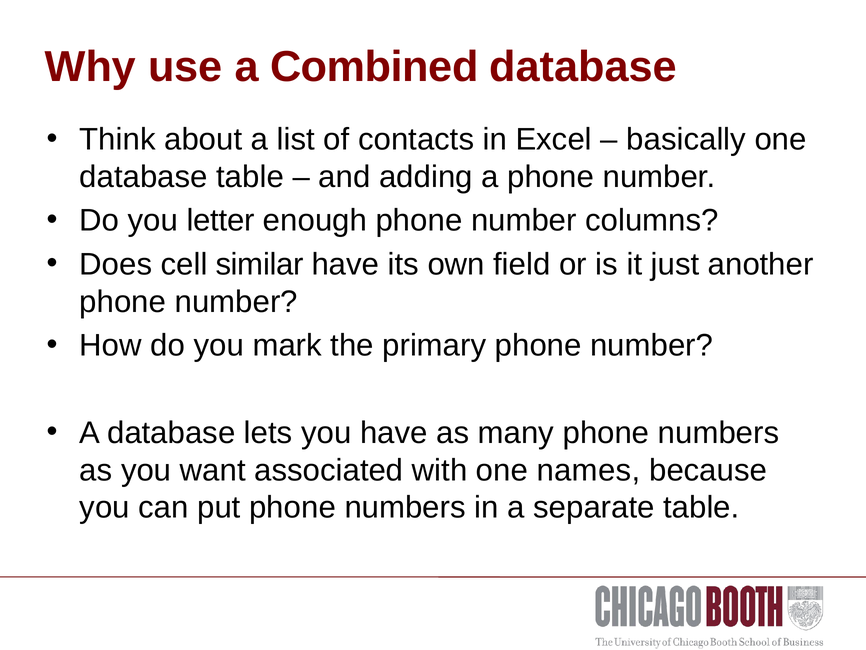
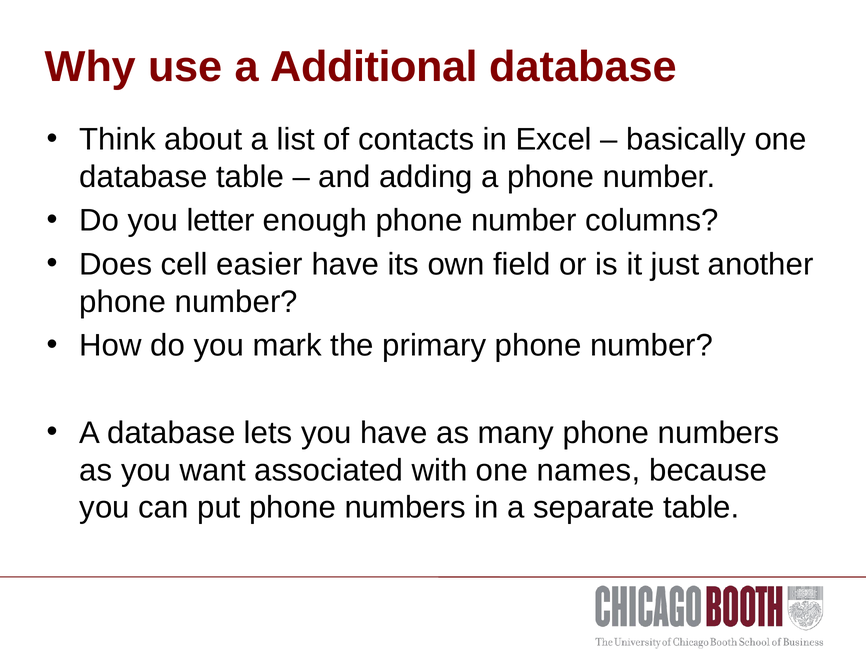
Combined: Combined -> Additional
similar: similar -> easier
